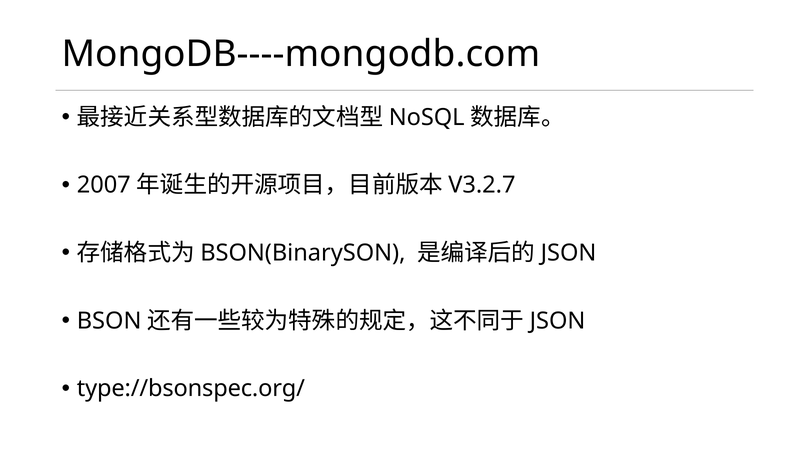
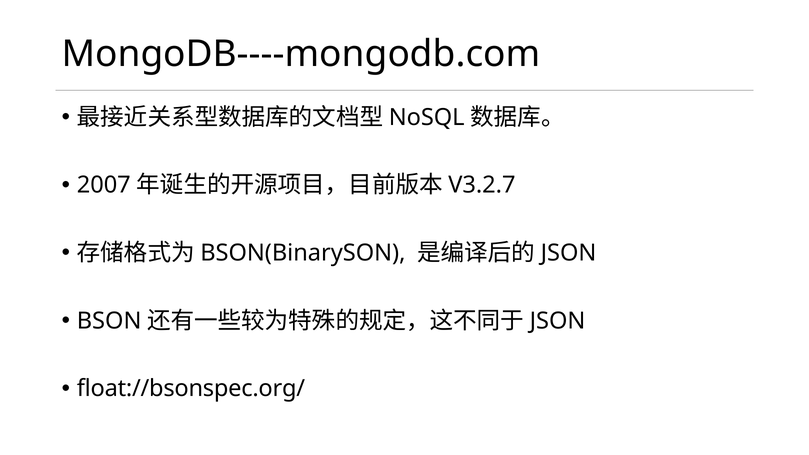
type://bsonspec.org/: type://bsonspec.org/ -> float://bsonspec.org/
